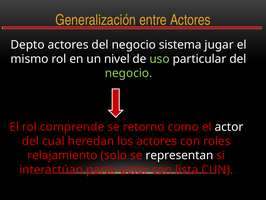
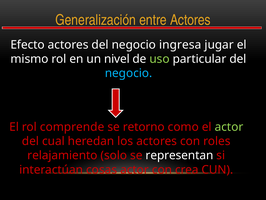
Depto: Depto -> Efecto
sistema: sistema -> ingresa
negocio at (129, 73) colour: light green -> light blue
actor at (229, 127) colour: white -> light green
partir: partir -> cosas
lista: lista -> crea
